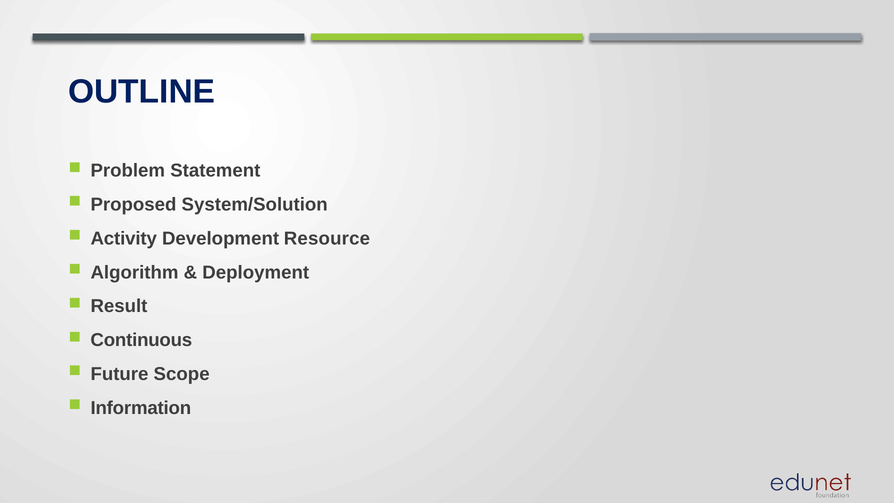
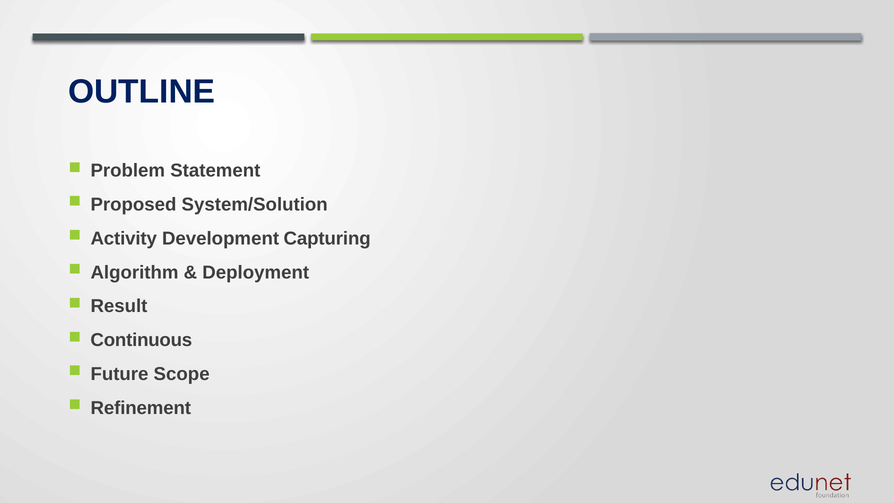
Resource: Resource -> Capturing
Information: Information -> Refinement
